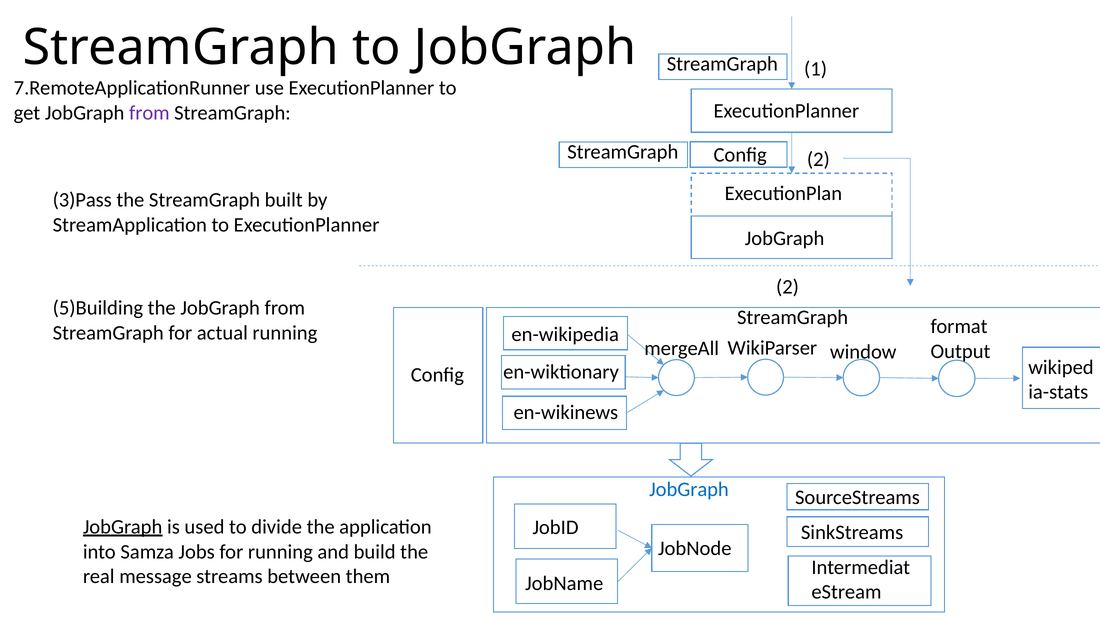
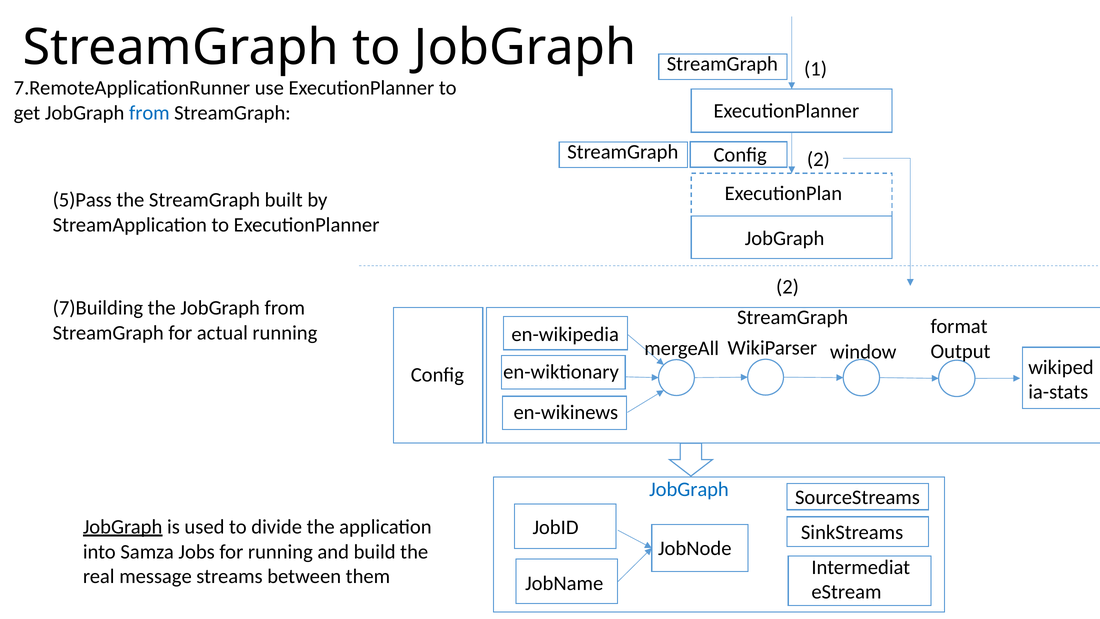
from at (149, 113) colour: purple -> blue
3)Pass: 3)Pass -> 5)Pass
5)Building: 5)Building -> 7)Building
